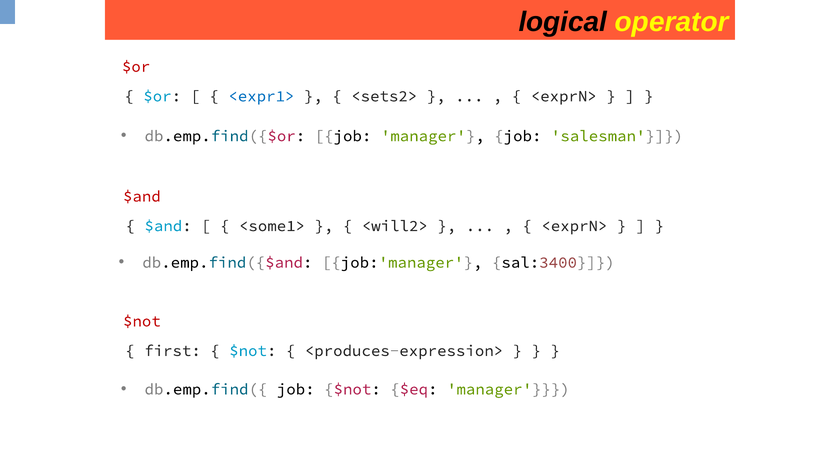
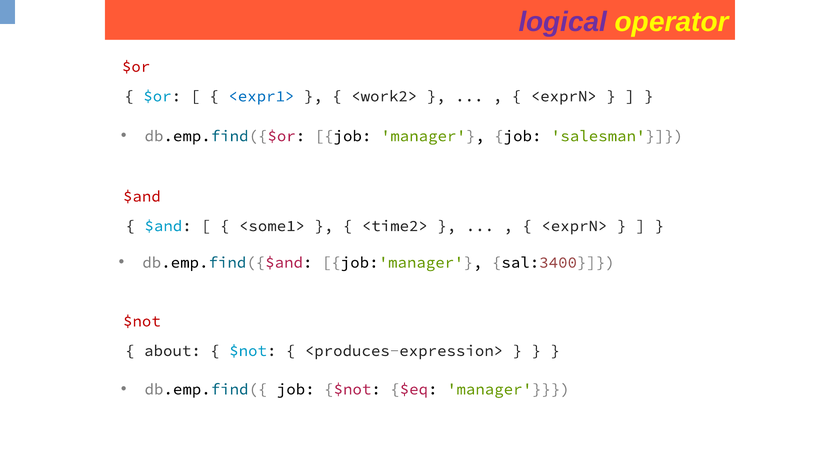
logical colour: black -> purple
<sets2>: <sets2> -> <work2>
<will2>: <will2> -> <time2>
first: first -> about
